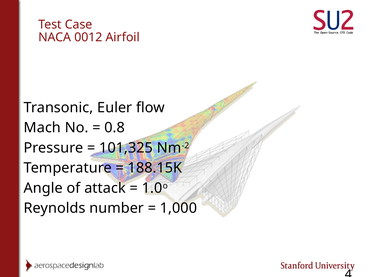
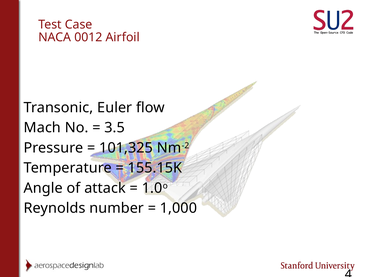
0.8: 0.8 -> 3.5
188.15K: 188.15K -> 155.15K
